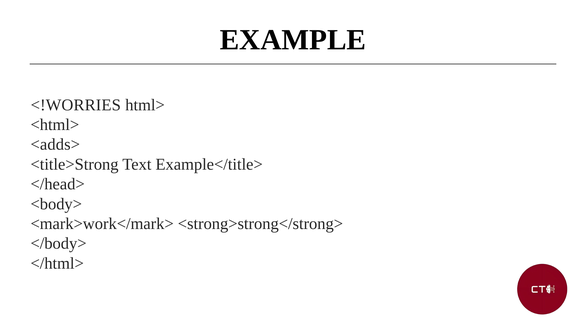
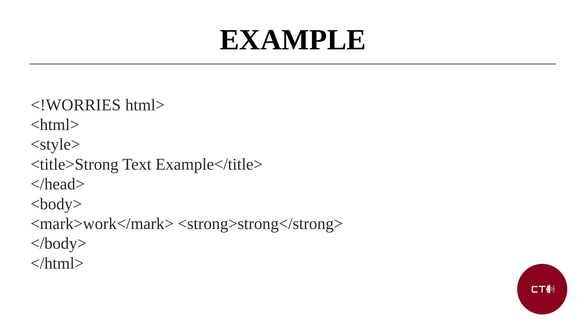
<adds>: <adds> -> <style>
